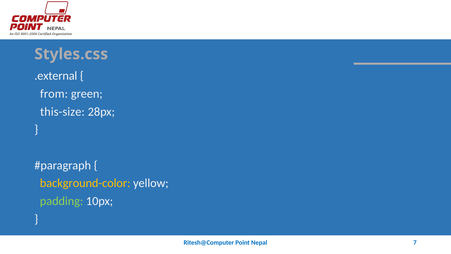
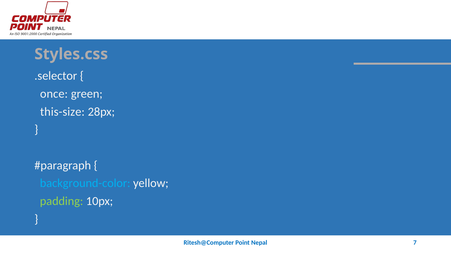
.external: .external -> .selector
from: from -> once
background-color colour: yellow -> light blue
